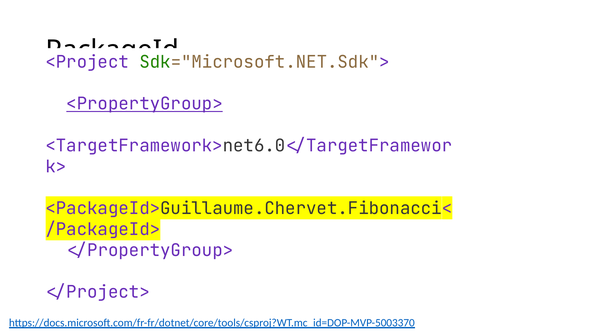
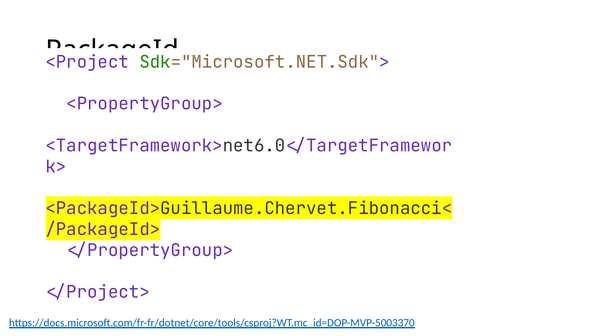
<PropertyGroup> underline: present -> none
